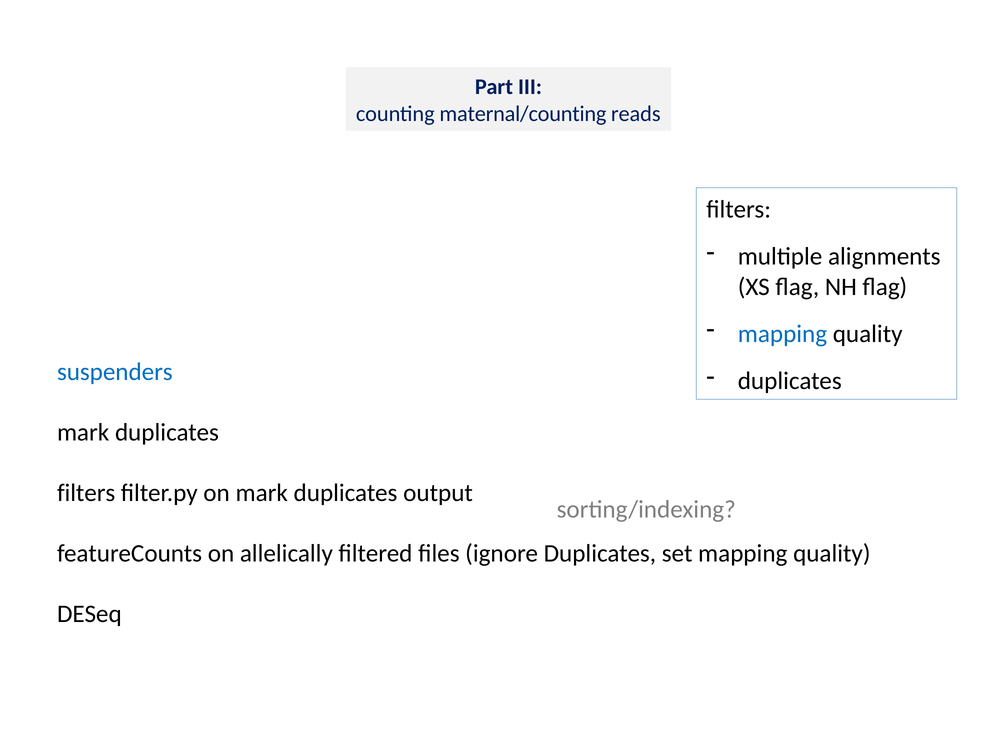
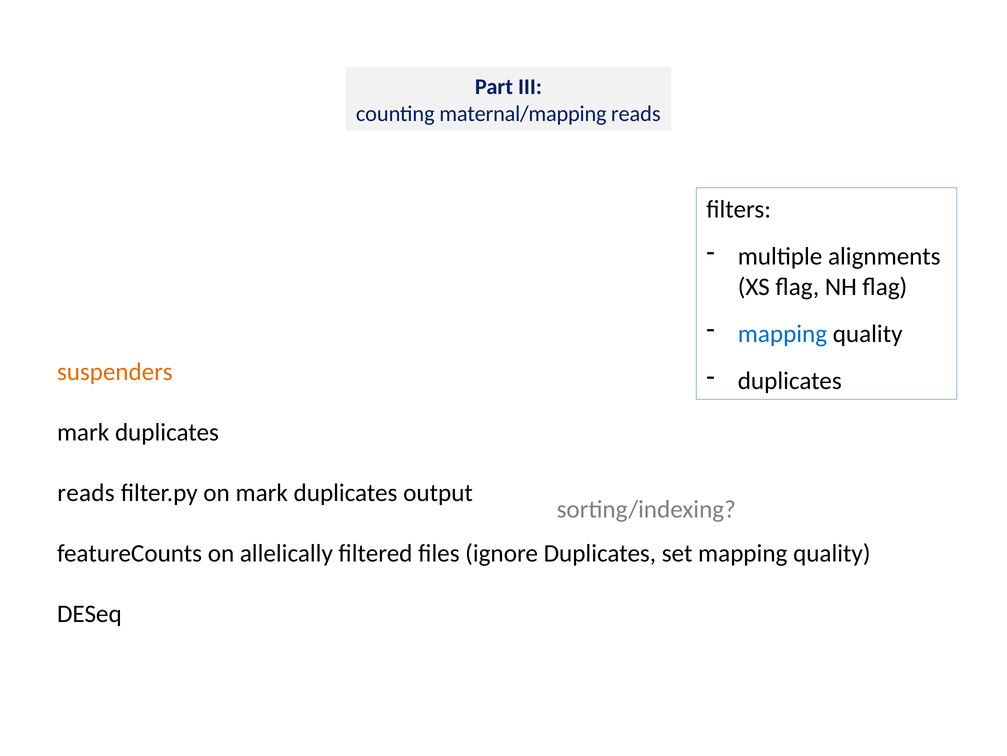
maternal/counting: maternal/counting -> maternal/mapping
suspenders colour: blue -> orange
filters at (86, 493): filters -> reads
